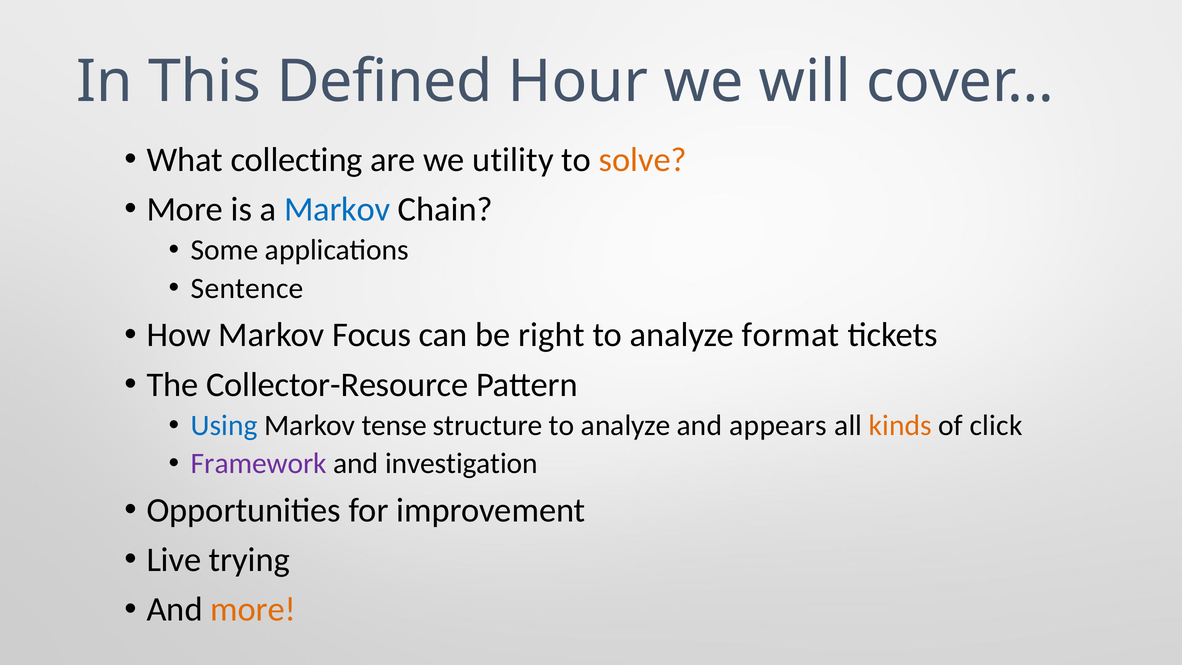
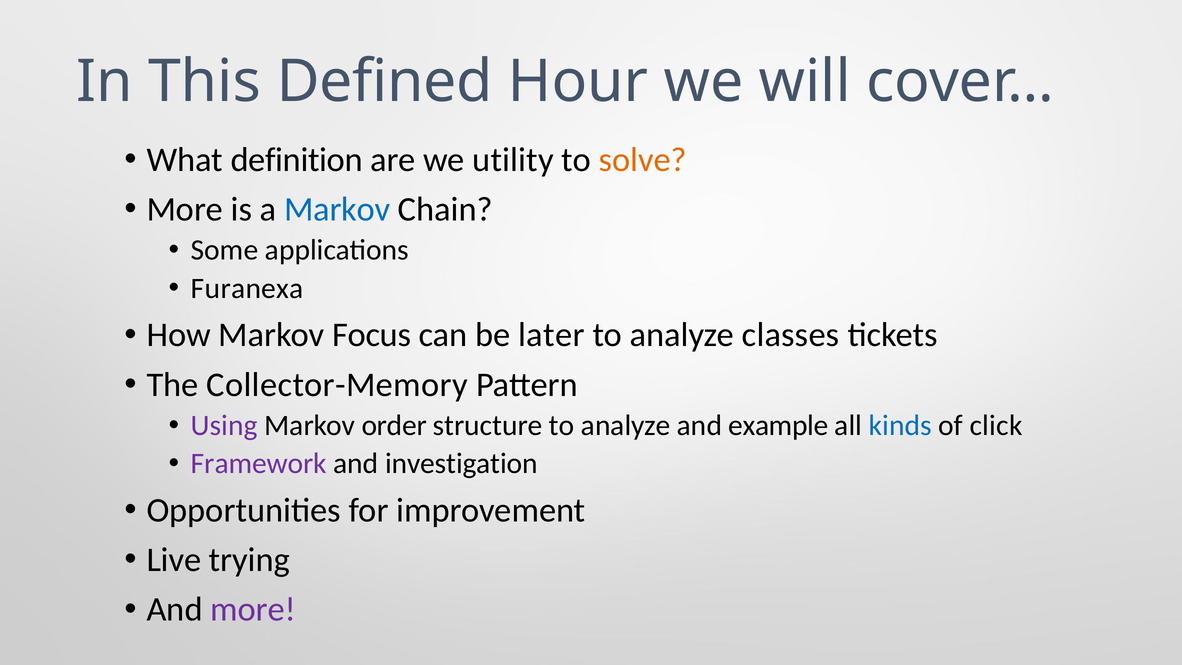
collecting: collecting -> definition
Sentence: Sentence -> Furanexa
right: right -> later
format: format -> classes
Collector-Resource: Collector-Resource -> Collector-Memory
Using colour: blue -> purple
tense: tense -> order
appears: appears -> example
kinds colour: orange -> blue
more at (253, 609) colour: orange -> purple
